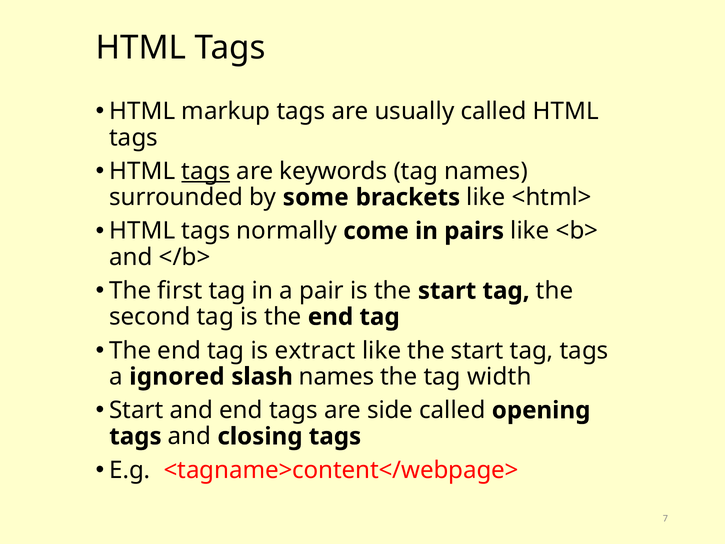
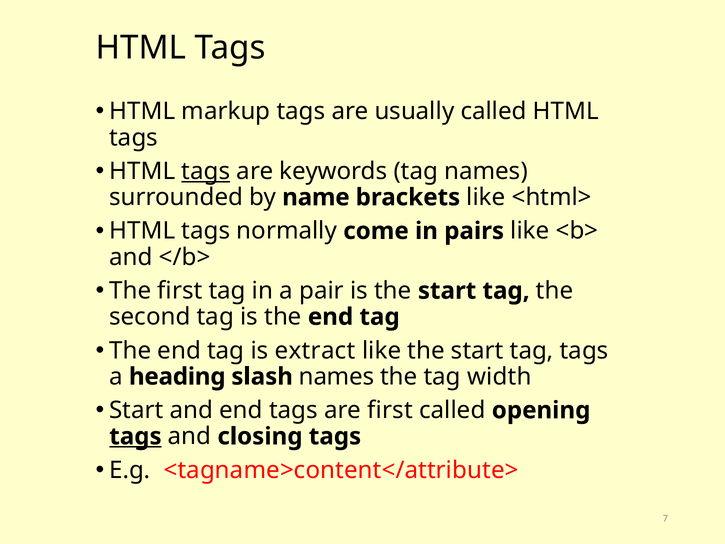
some: some -> name
ignored: ignored -> heading
are side: side -> first
tags at (135, 436) underline: none -> present
<tagname>content</webpage>: <tagname>content</webpage> -> <tagname>content</attribute>
